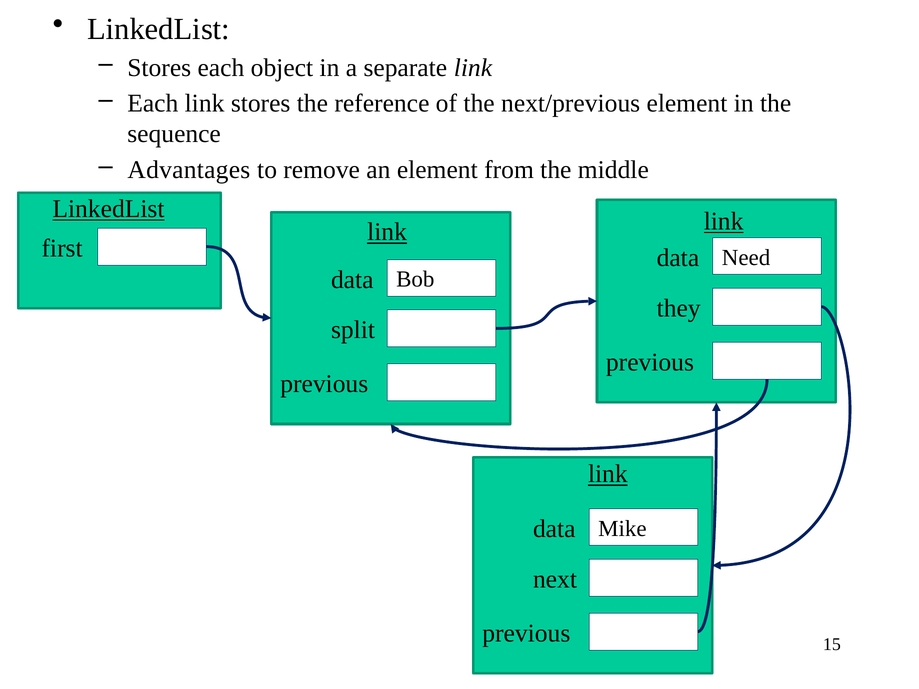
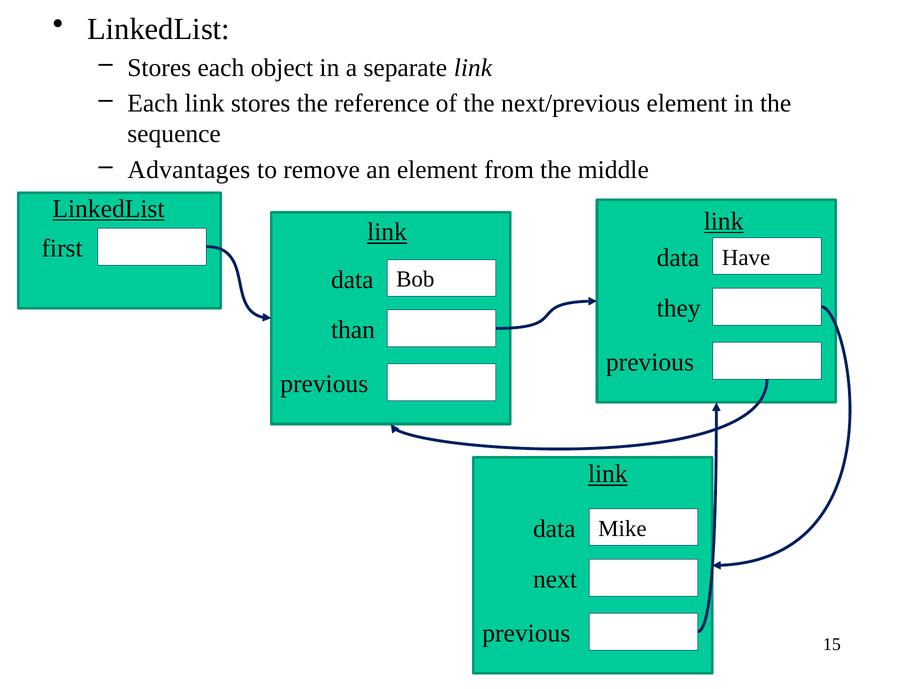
Need: Need -> Have
split: split -> than
